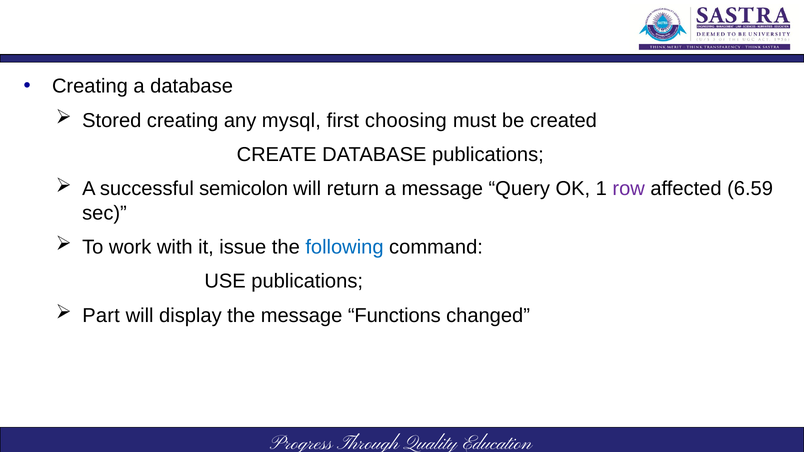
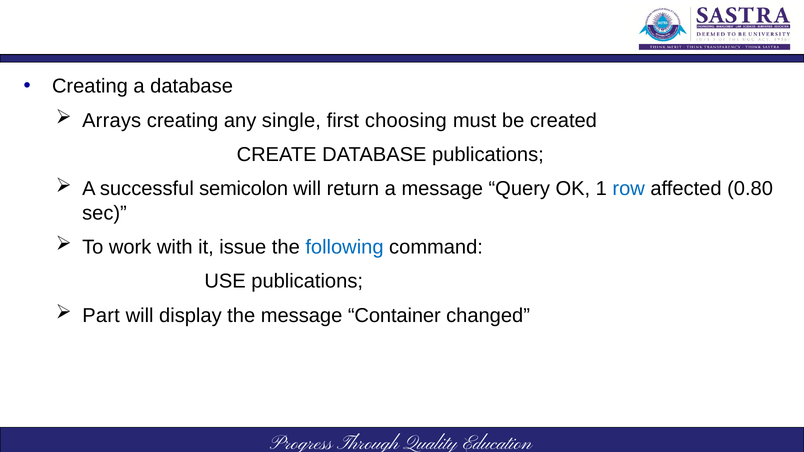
Stored: Stored -> Arrays
mysql: mysql -> single
row colour: purple -> blue
6.59: 6.59 -> 0.80
Functions: Functions -> Container
